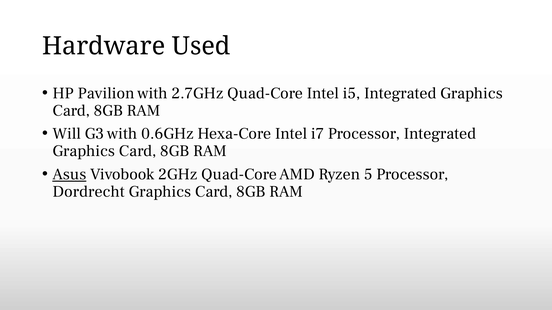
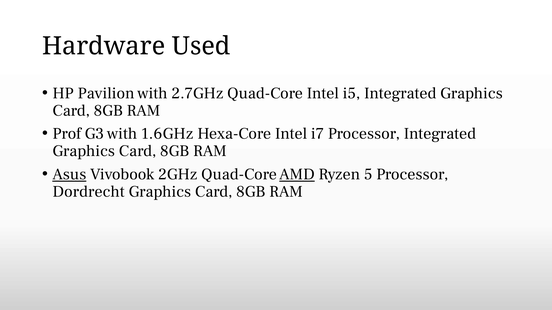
Will: Will -> Prof
0.6GHz: 0.6GHz -> 1.6GHz
AMD underline: none -> present
